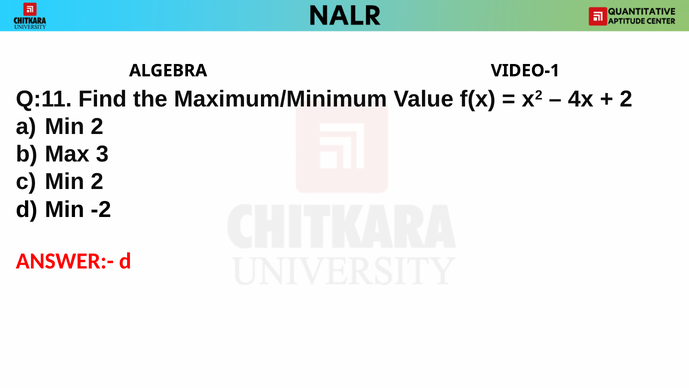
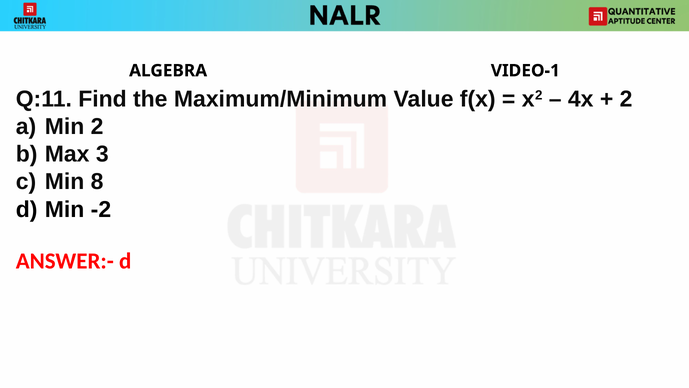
2 at (97, 182): 2 -> 8
